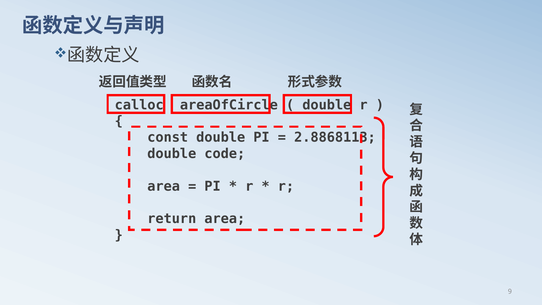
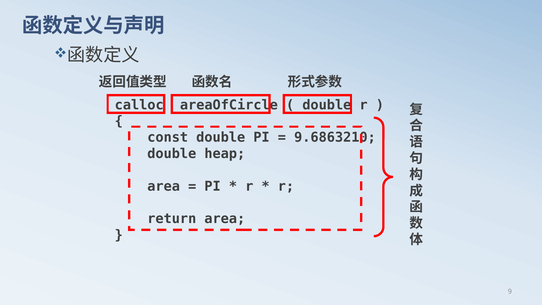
2.8868113: 2.8868113 -> 9.6863210
code: code -> heap
